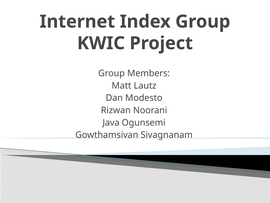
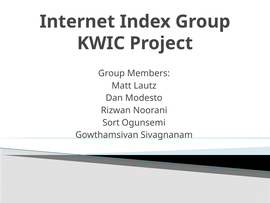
Java: Java -> Sort
